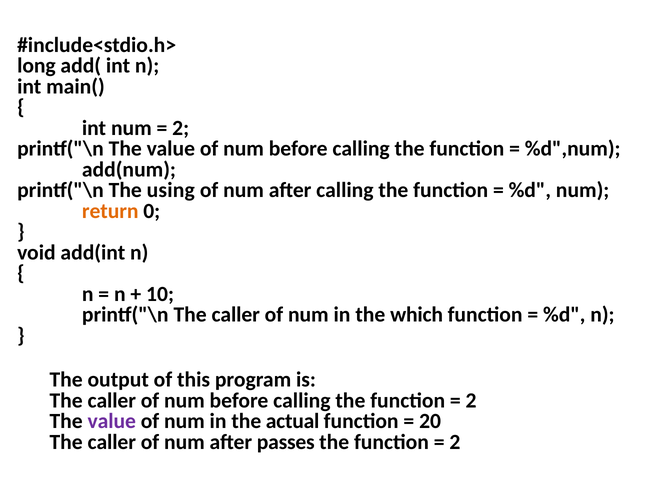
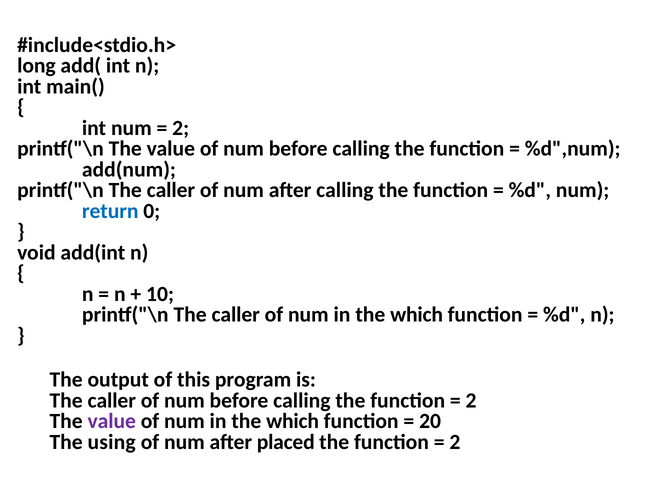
using at (171, 190): using -> caller
return colour: orange -> blue
actual at (293, 421): actual -> which
caller at (112, 442): caller -> using
passes: passes -> placed
